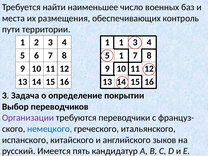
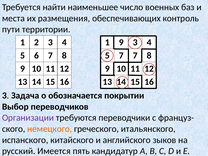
1 1: 1 -> 9
5 1: 1 -> 7
определение: определение -> обозначается
немецкого colour: blue -> orange
